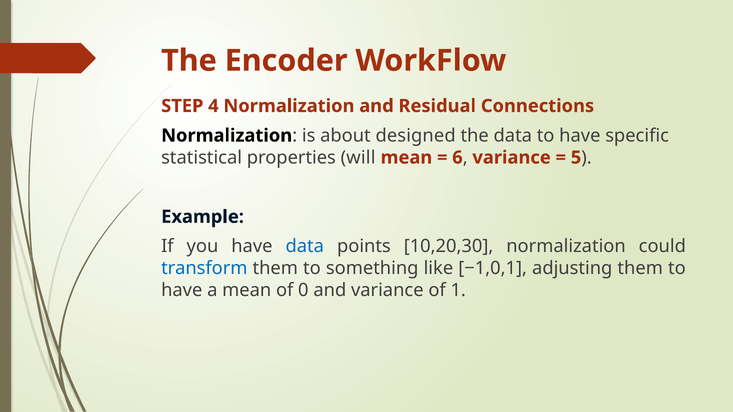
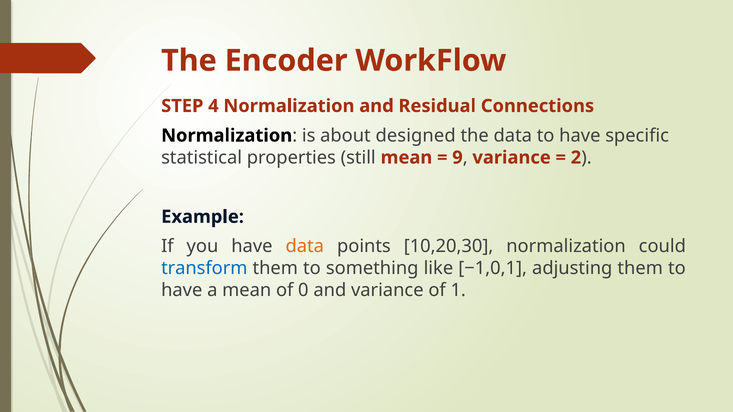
will: will -> still
6: 6 -> 9
5: 5 -> 2
data at (305, 247) colour: blue -> orange
